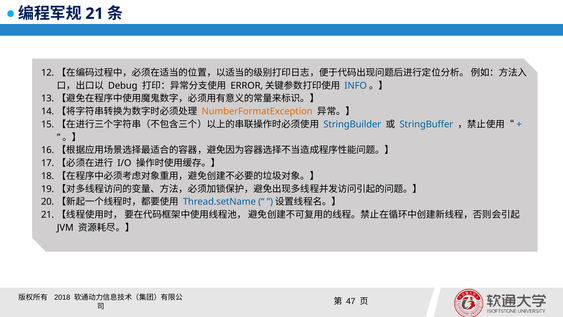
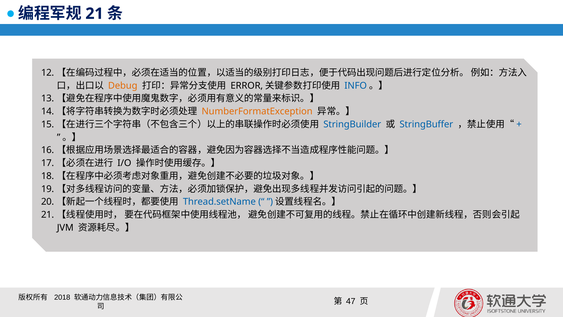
Debug colour: black -> orange
